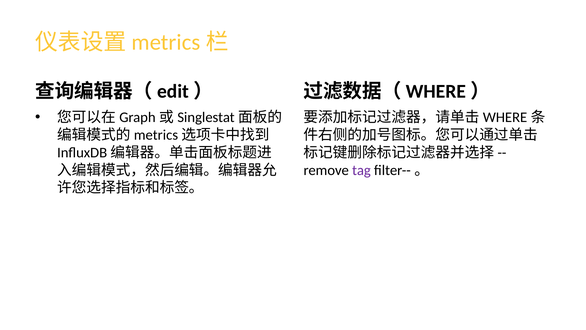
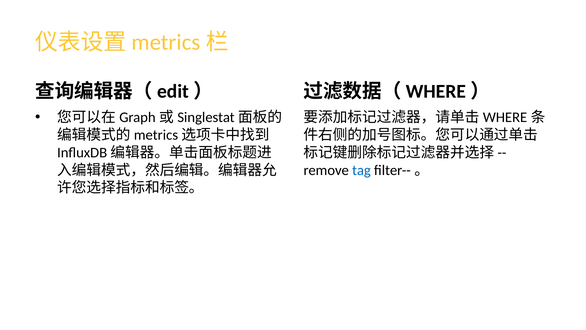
tag colour: purple -> blue
